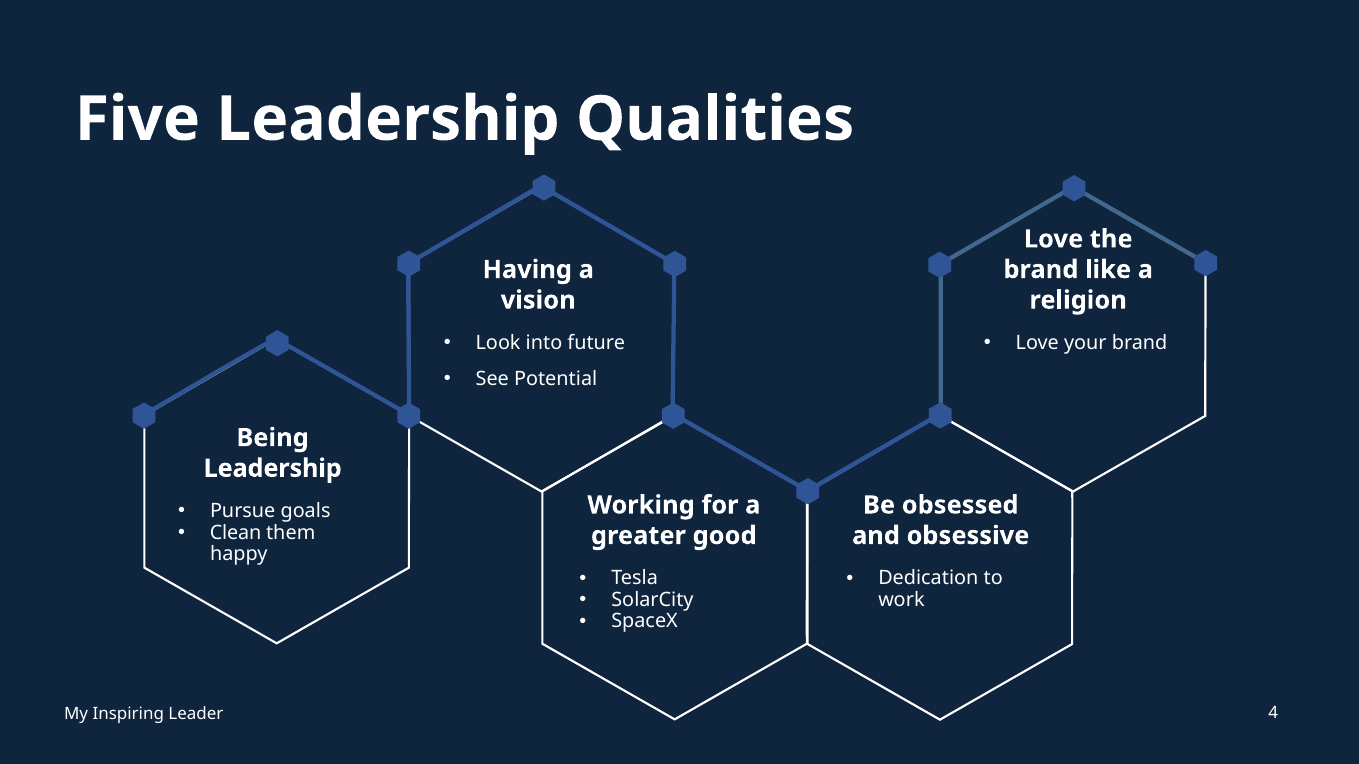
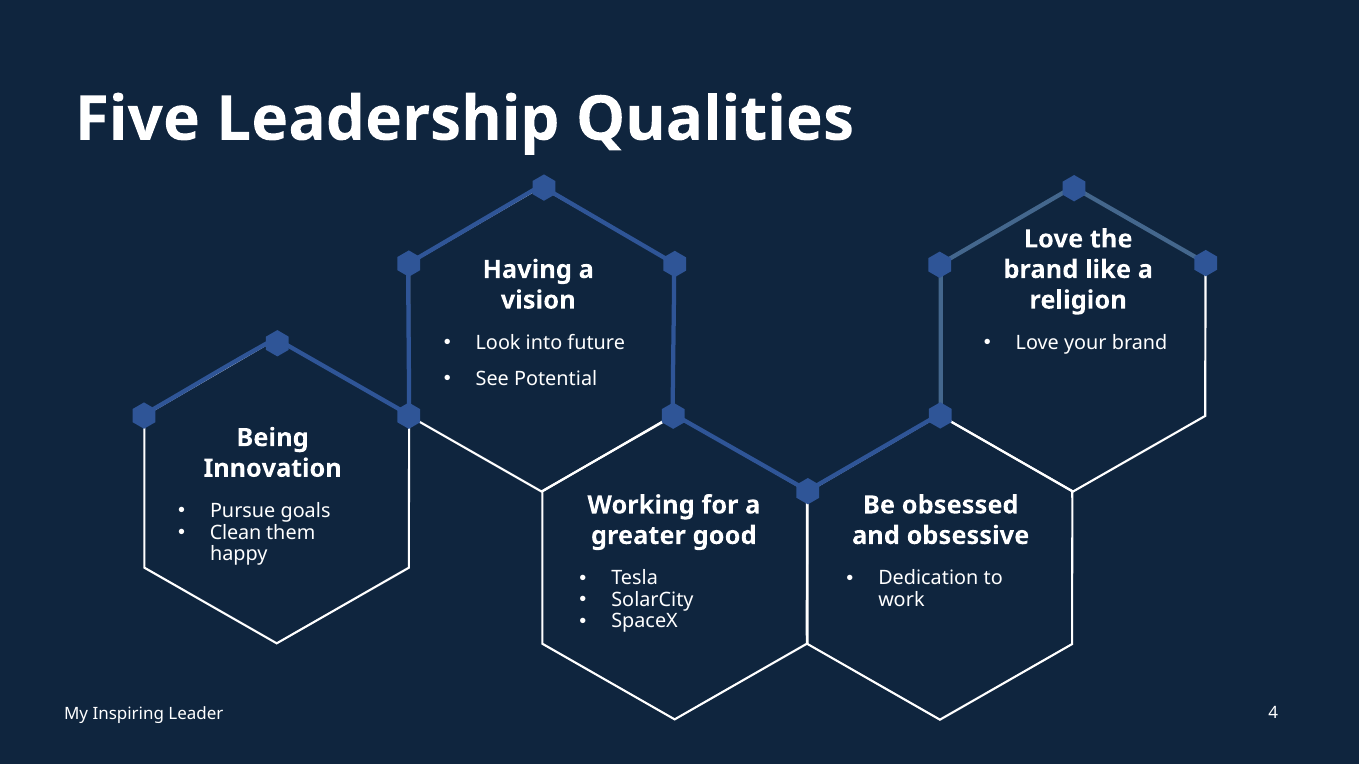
Leadership at (273, 469): Leadership -> Innovation
